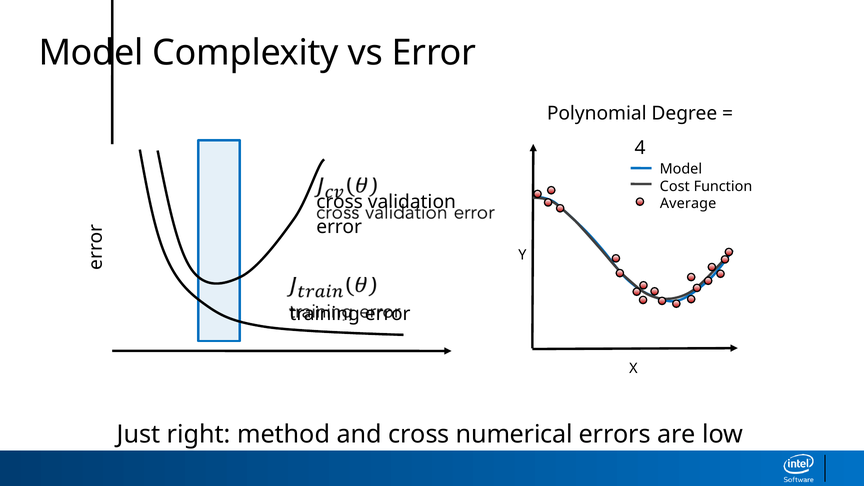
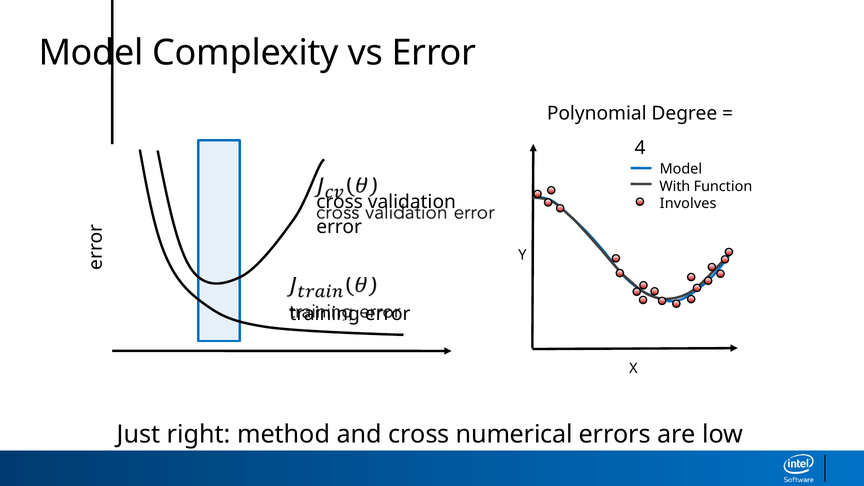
Cost: Cost -> With
Average: Average -> Involves
